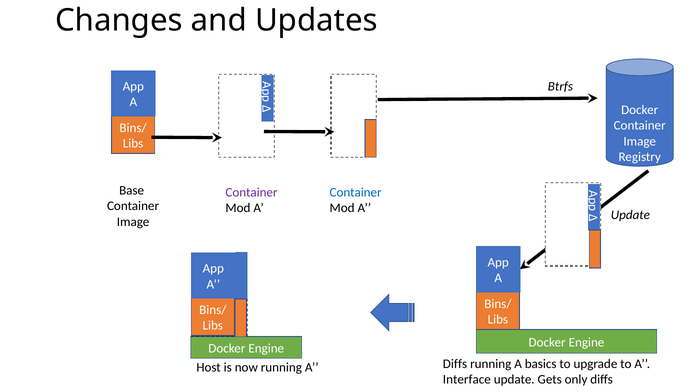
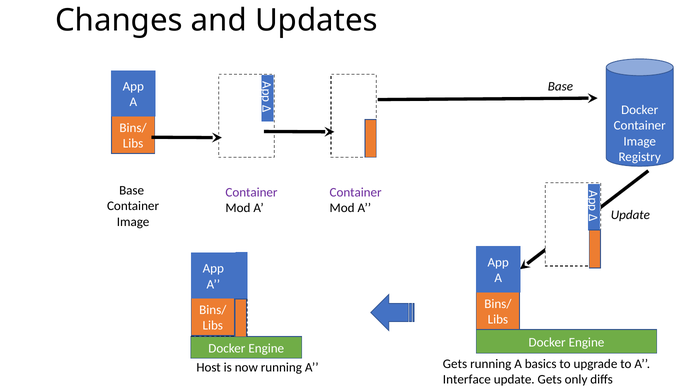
Btrfs at (560, 86): Btrfs -> Base
Container at (356, 193) colour: blue -> purple
Diffs at (455, 364): Diffs -> Gets
